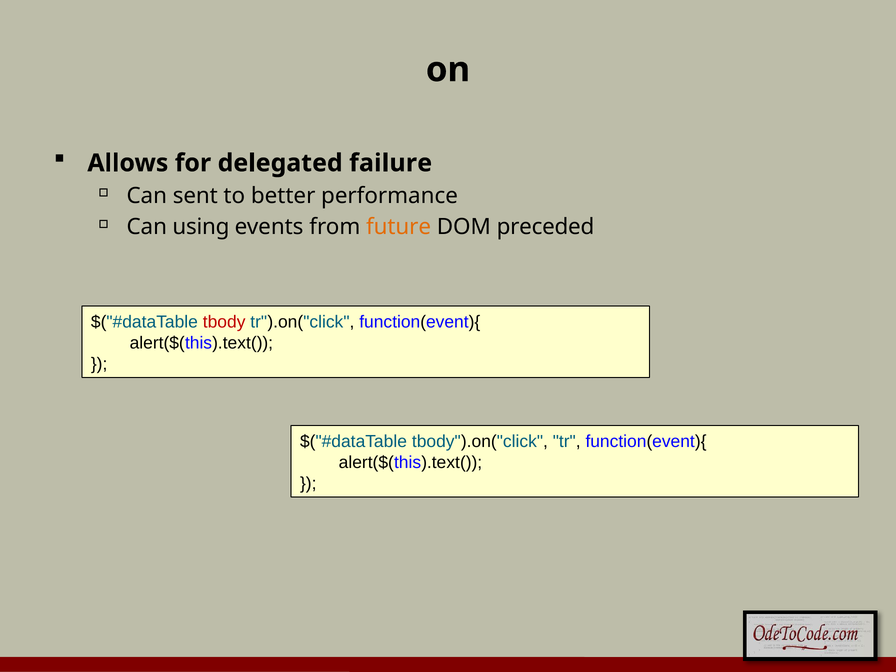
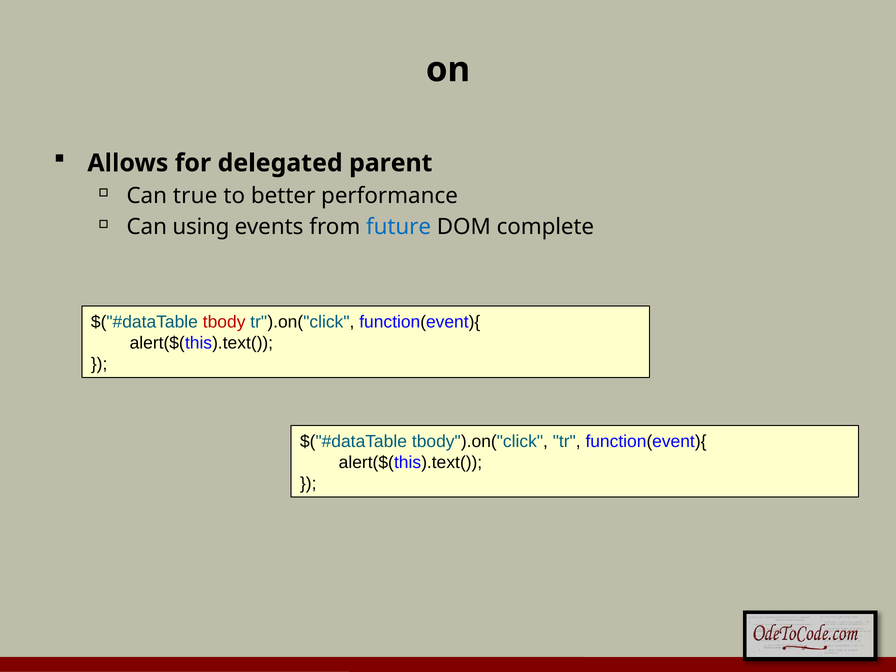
failure: failure -> parent
sent: sent -> true
future colour: orange -> blue
preceded: preceded -> complete
